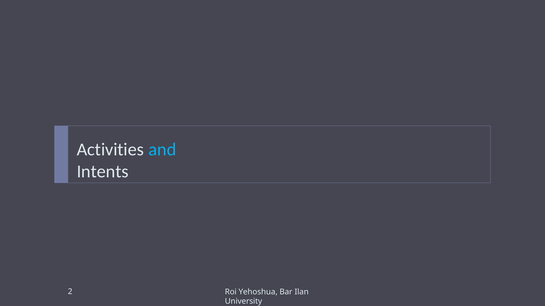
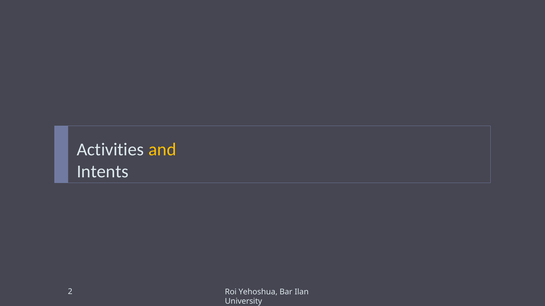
and colour: light blue -> yellow
